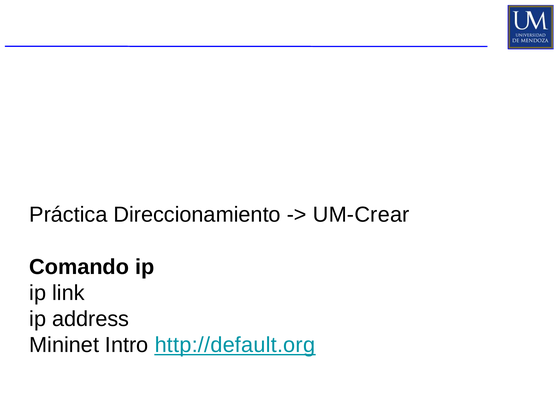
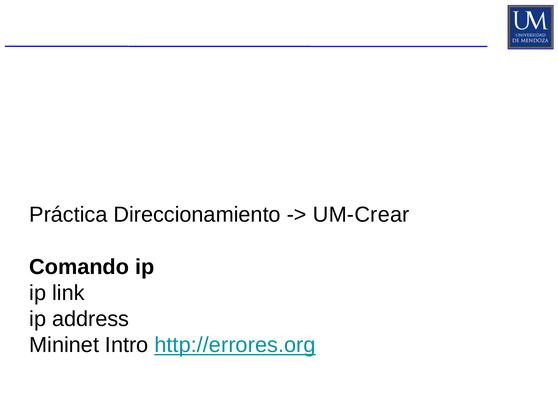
http://default.org: http://default.org -> http://errores.org
